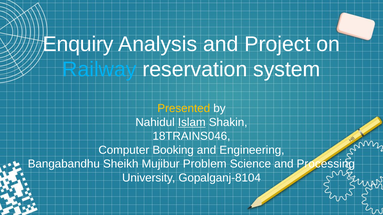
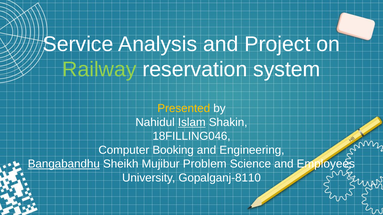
Enquiry: Enquiry -> Service
Railway colour: light blue -> light green
18TRAINS046: 18TRAINS046 -> 18FILLING046
Bangabandhu underline: none -> present
Processing: Processing -> Employees
Gopalganj-8104: Gopalganj-8104 -> Gopalganj-8110
